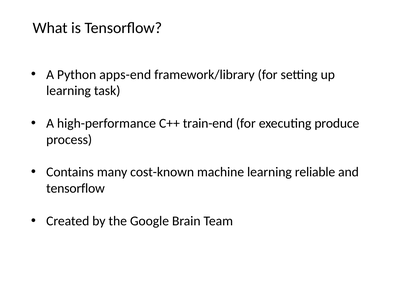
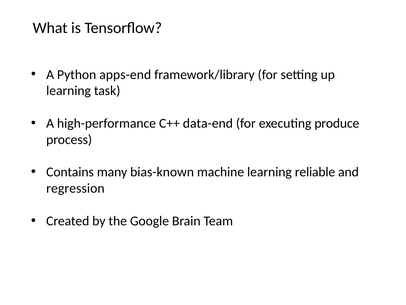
train-end: train-end -> data-end
cost-known: cost-known -> bias-known
tensorflow at (76, 188): tensorflow -> regression
